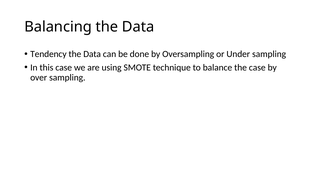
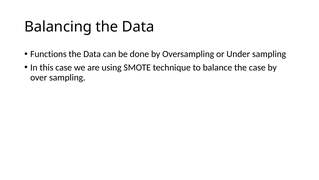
Tendency: Tendency -> Functions
